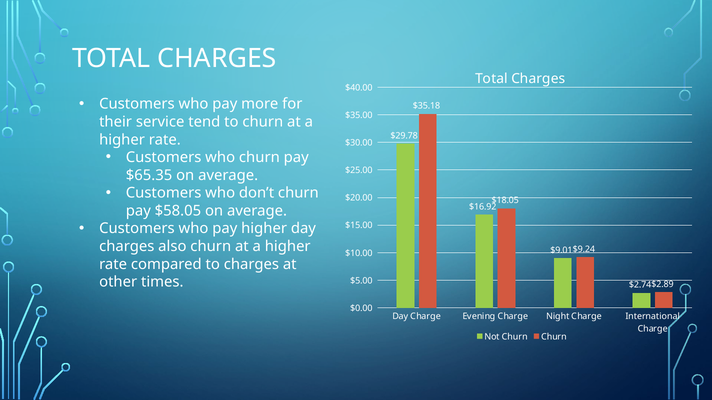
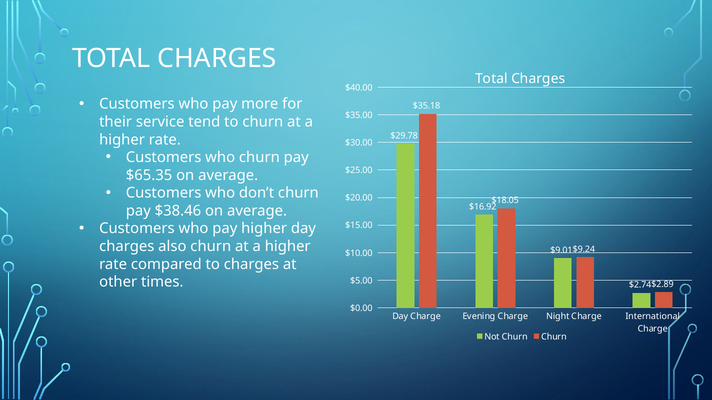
$58.05: $58.05 -> $38.46
